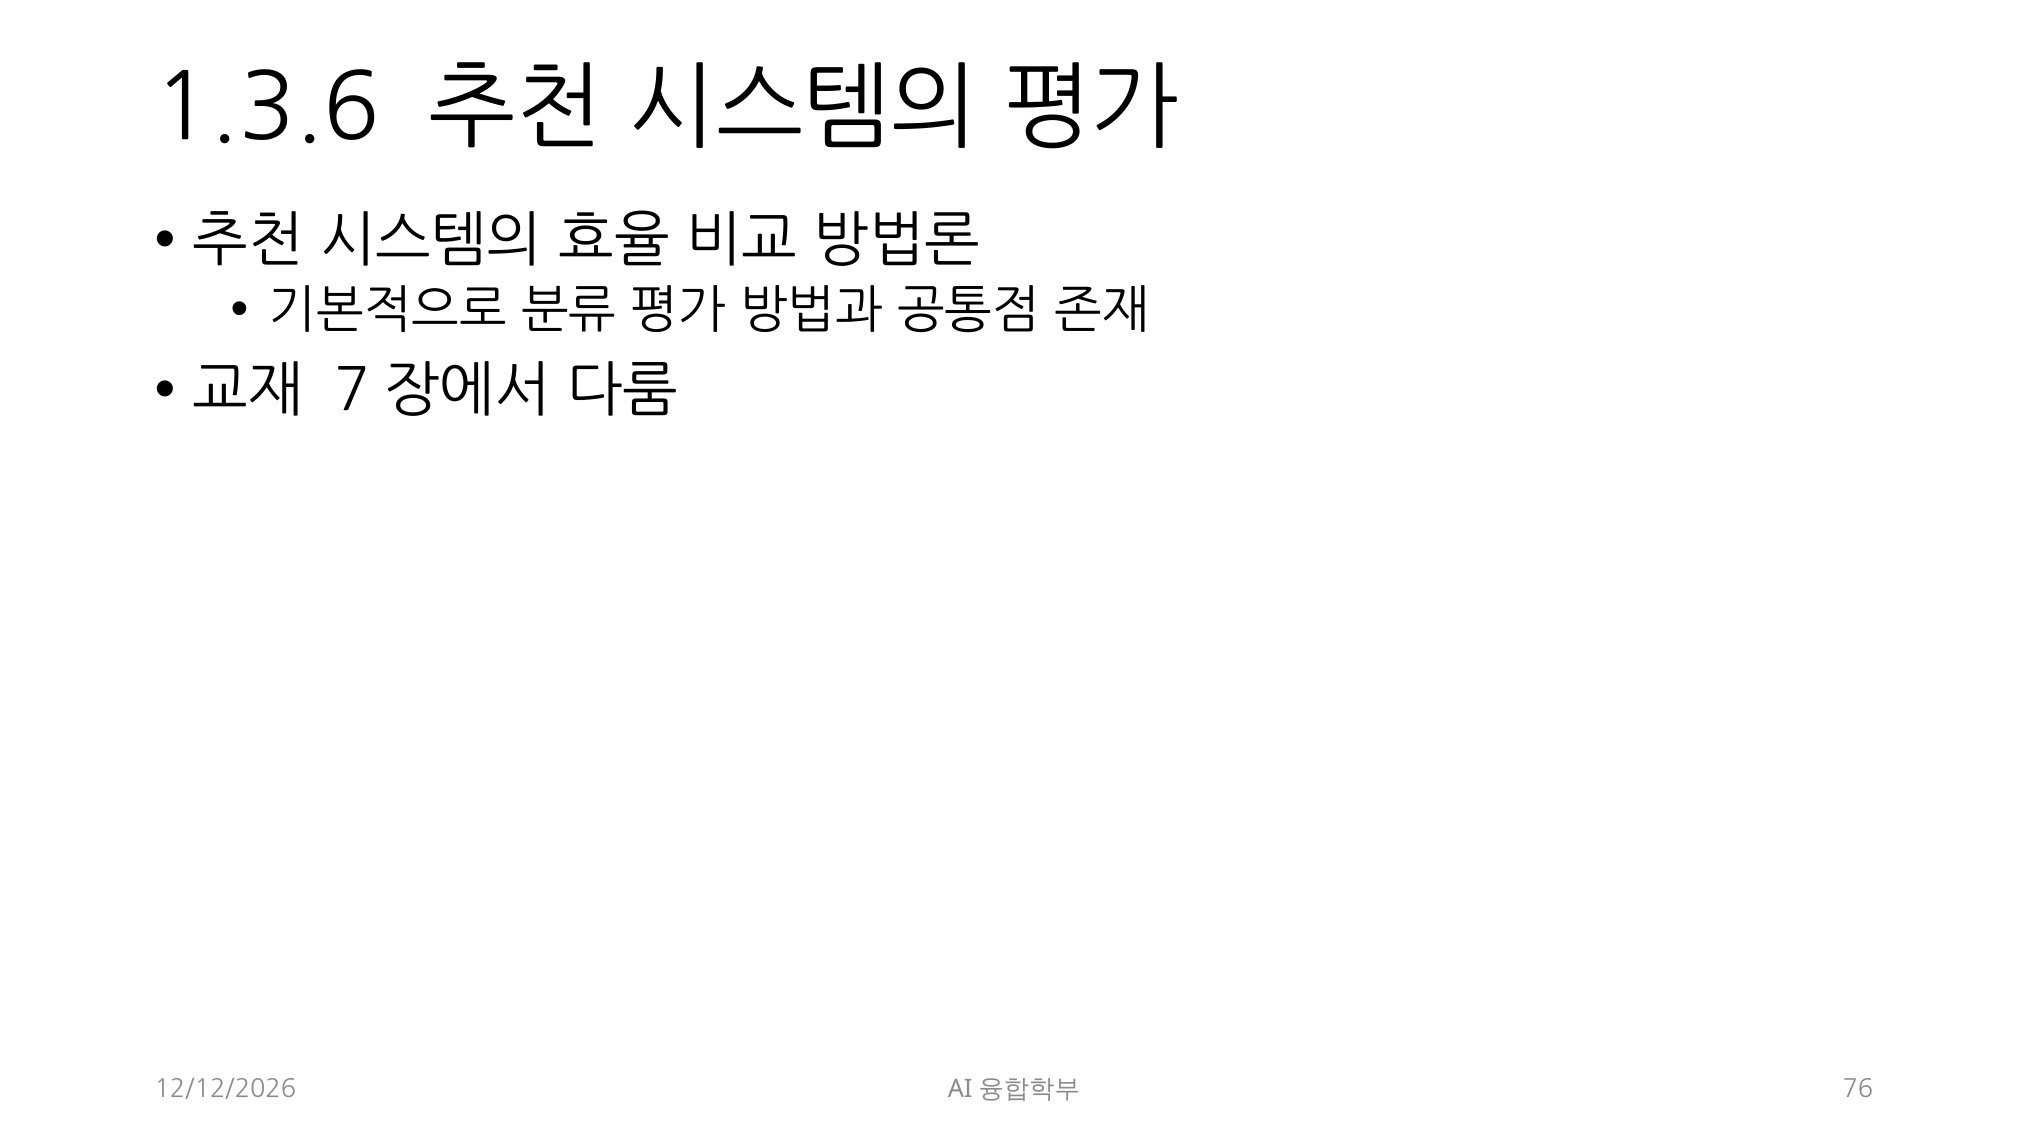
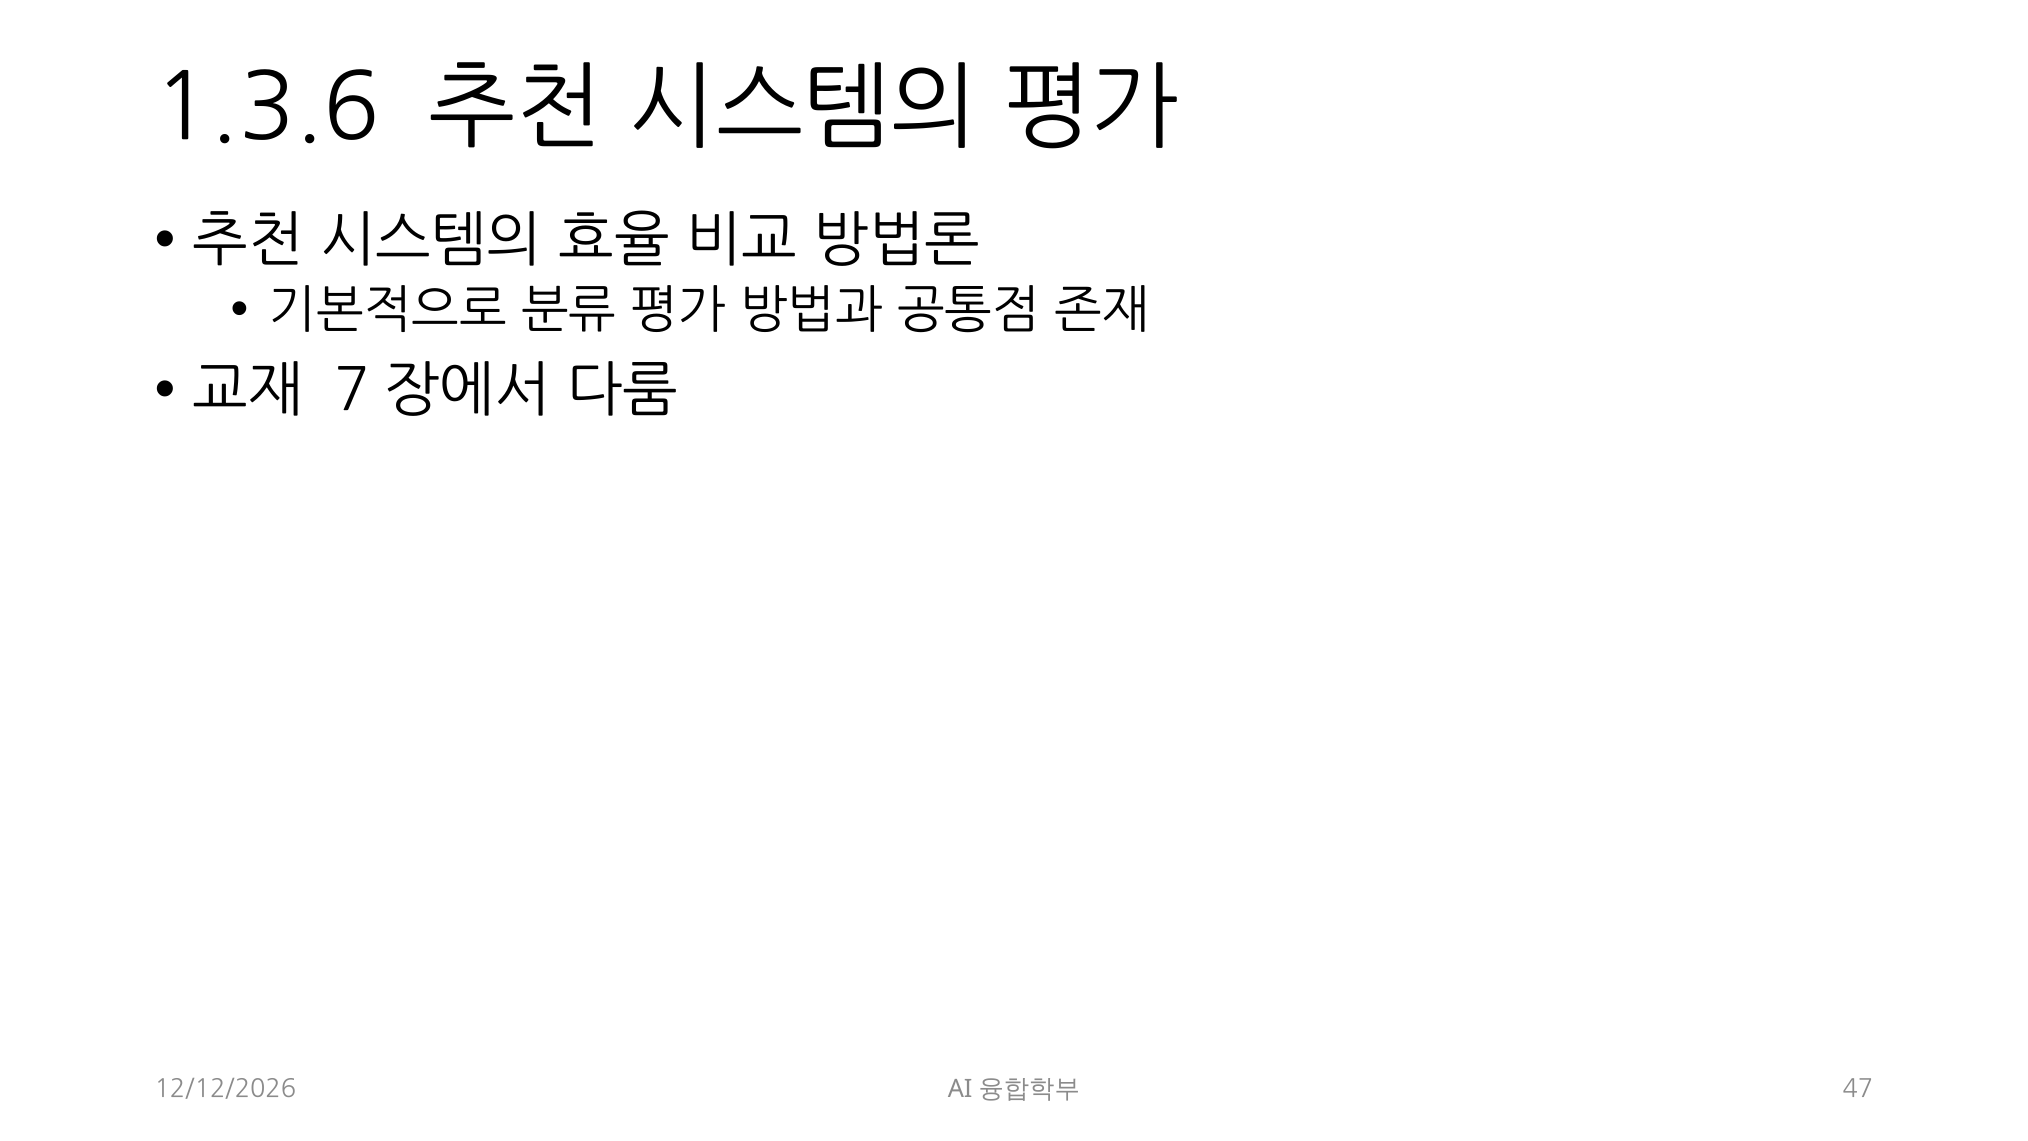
76: 76 -> 47
